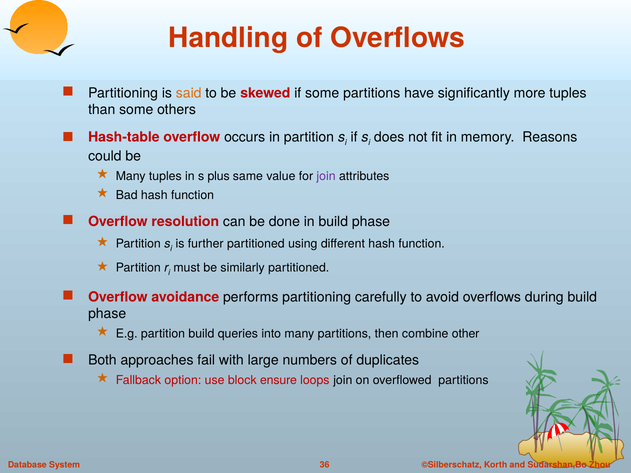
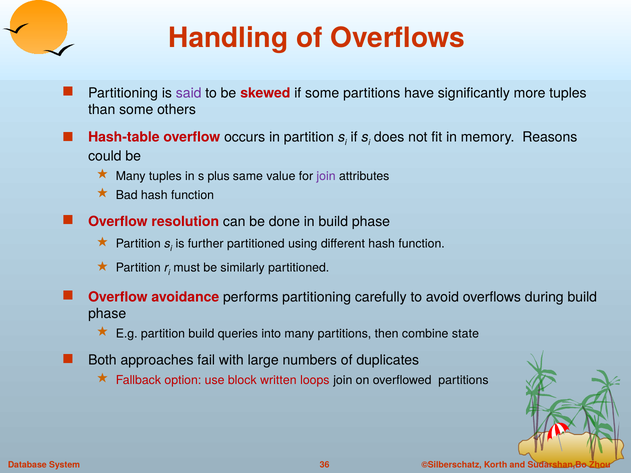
said colour: orange -> purple
other: other -> state
ensure: ensure -> written
